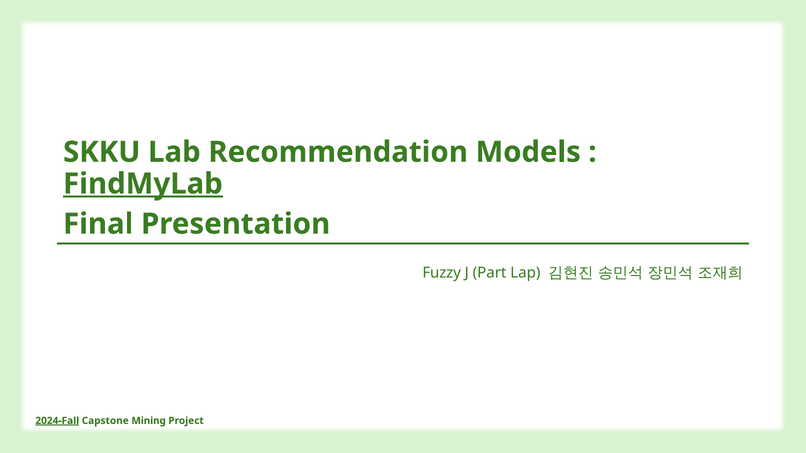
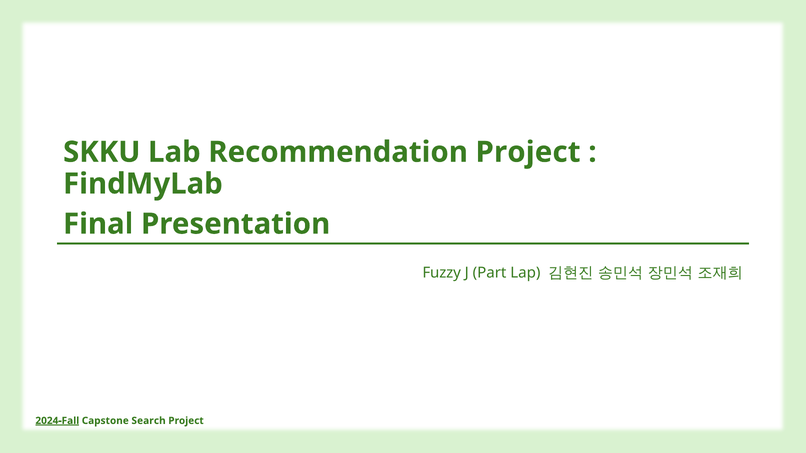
Recommendation Models: Models -> Project
FindMyLab underline: present -> none
Mining: Mining -> Search
